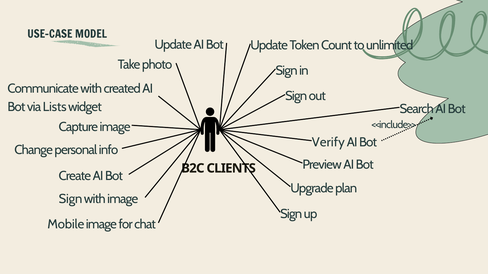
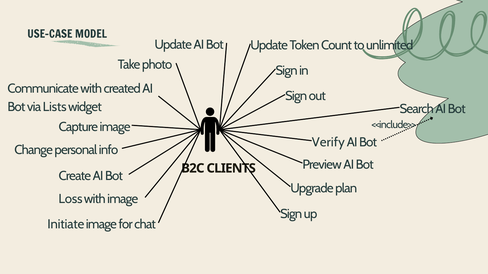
Sign at (70, 199): Sign -> Loss
Mobile: Mobile -> Initiate
